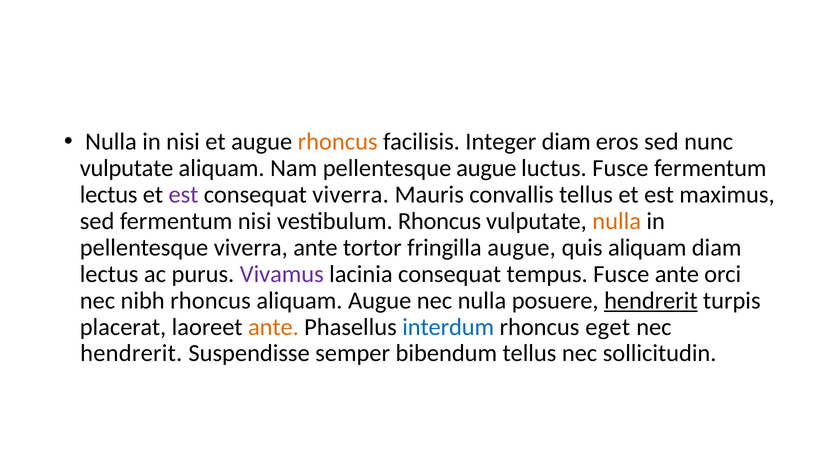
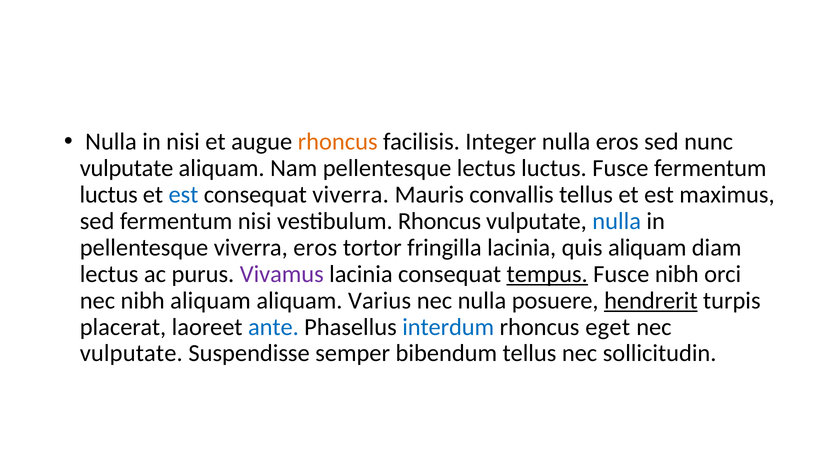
Integer diam: diam -> nulla
pellentesque augue: augue -> lectus
lectus at (109, 195): lectus -> luctus
est at (183, 195) colour: purple -> blue
nulla at (617, 221) colour: orange -> blue
viverra ante: ante -> eros
fringilla augue: augue -> lacinia
tempus underline: none -> present
Fusce ante: ante -> nibh
nibh rhoncus: rhoncus -> aliquam
aliquam Augue: Augue -> Varius
ante at (273, 327) colour: orange -> blue
hendrerit at (131, 354): hendrerit -> vulputate
